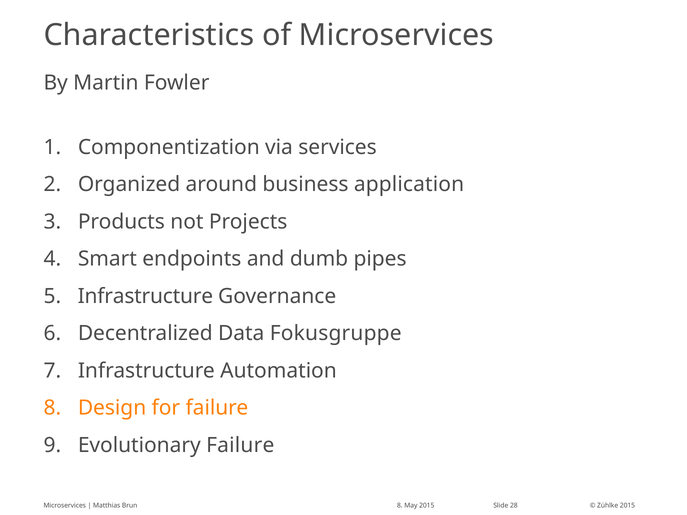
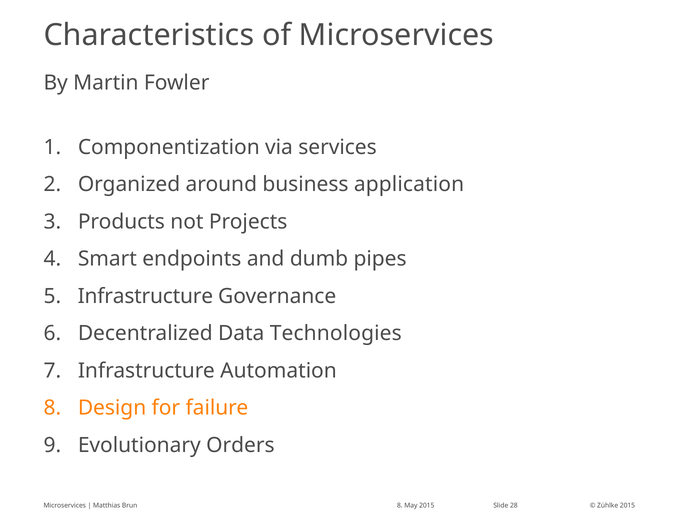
Fokusgruppe: Fokusgruppe -> Technologies
Evolutionary Failure: Failure -> Orders
